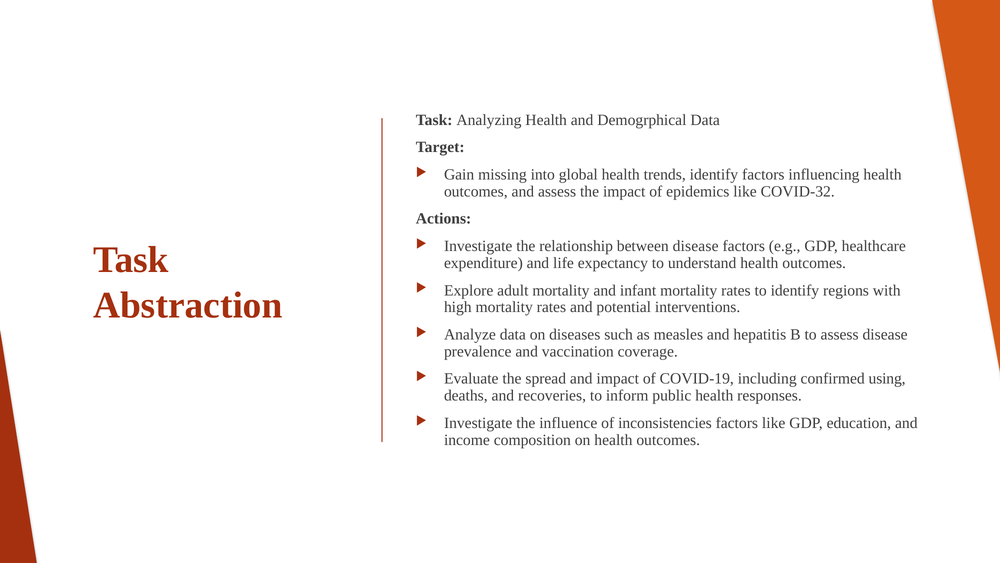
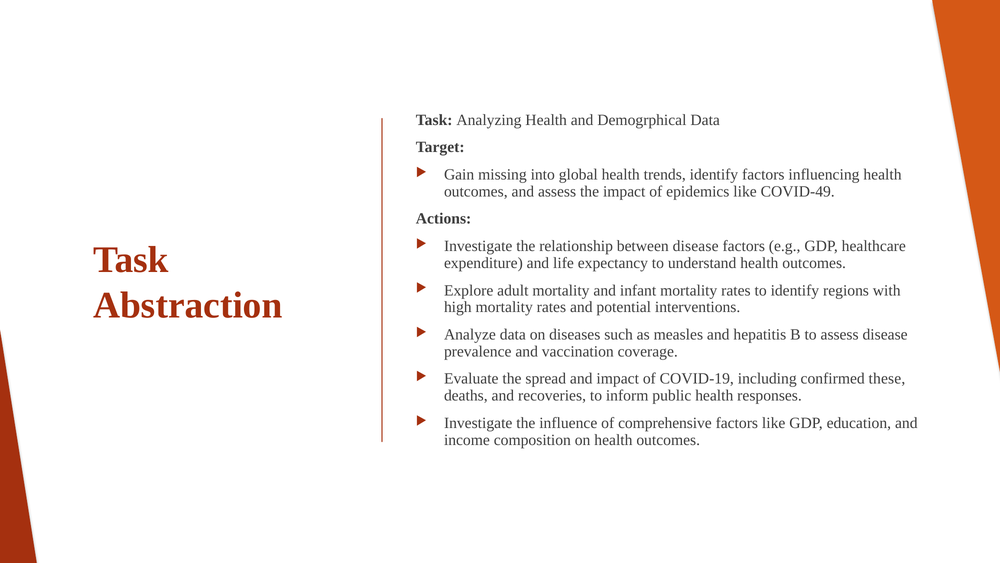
COVID-32: COVID-32 -> COVID-49
using: using -> these
inconsistencies: inconsistencies -> comprehensive
